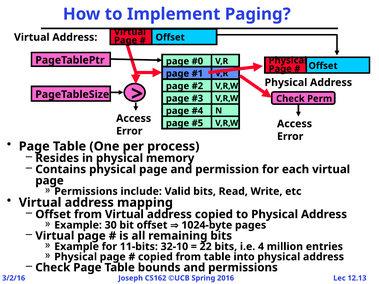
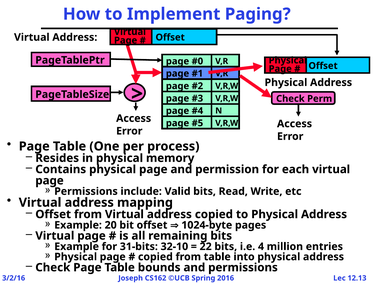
30: 30 -> 20
11-bits: 11-bits -> 31-bits
